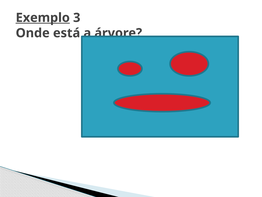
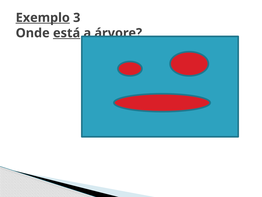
está underline: none -> present
